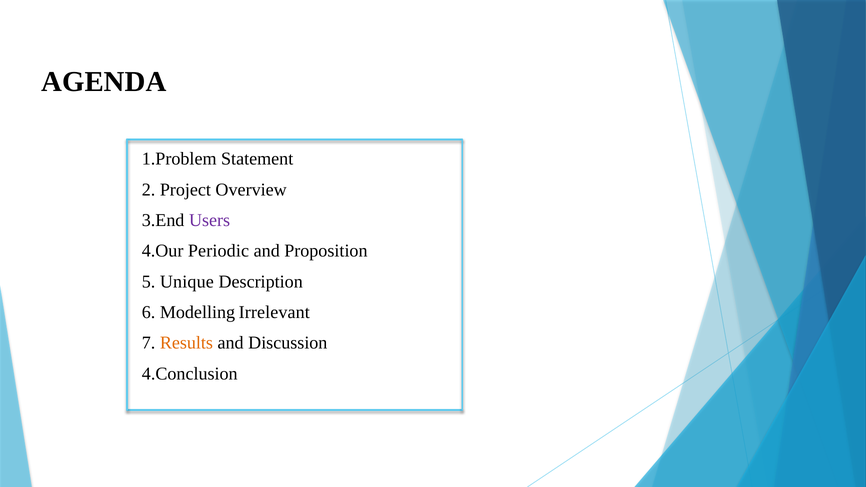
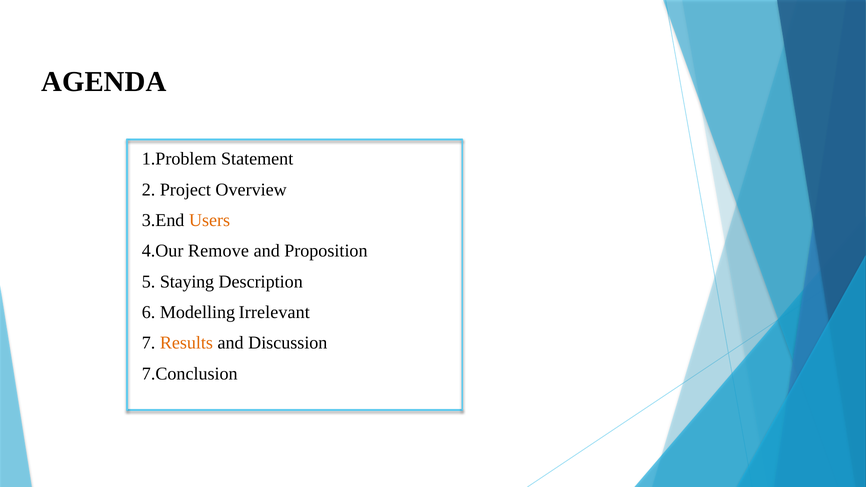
Users colour: purple -> orange
Periodic: Periodic -> Remove
Unique: Unique -> Staying
4.Conclusion: 4.Conclusion -> 7.Conclusion
